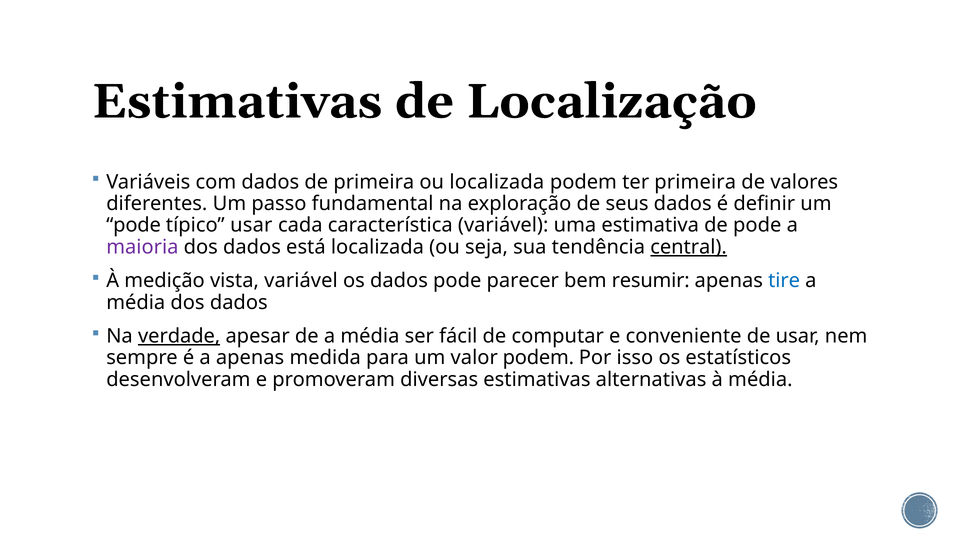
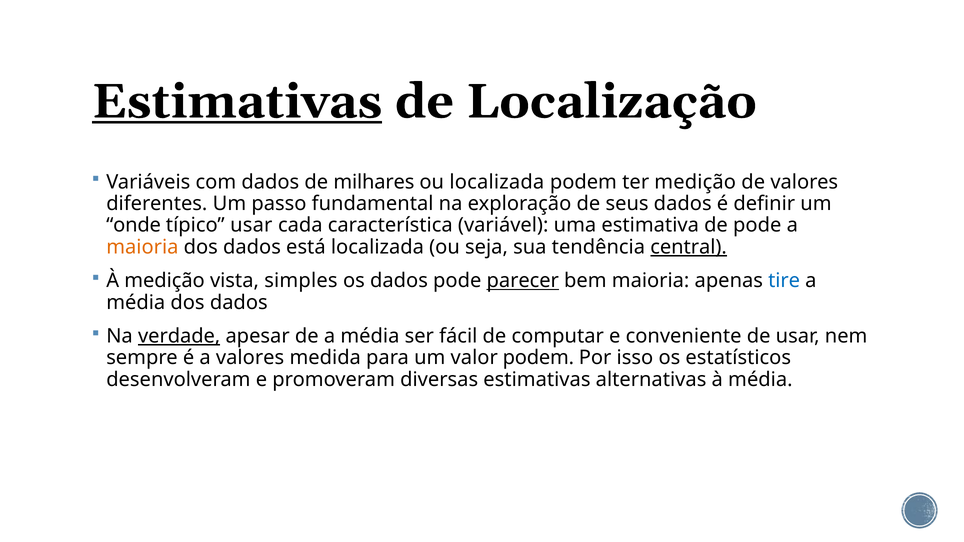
Estimativas at (237, 102) underline: none -> present
de primeira: primeira -> milhares
ter primeira: primeira -> medição
pode at (134, 225): pode -> onde
maioria at (142, 247) colour: purple -> orange
vista variável: variável -> simples
parecer underline: none -> present
bem resumir: resumir -> maioria
a apenas: apenas -> valores
